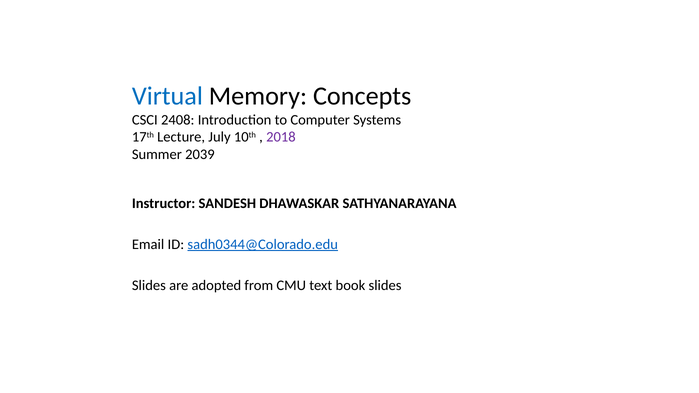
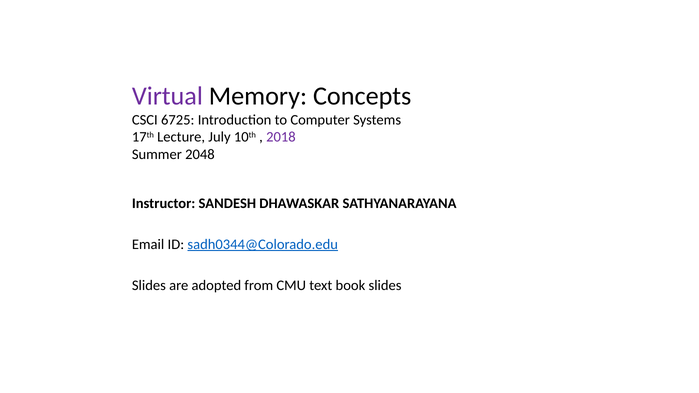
Virtual colour: blue -> purple
2408: 2408 -> 6725
2039: 2039 -> 2048
